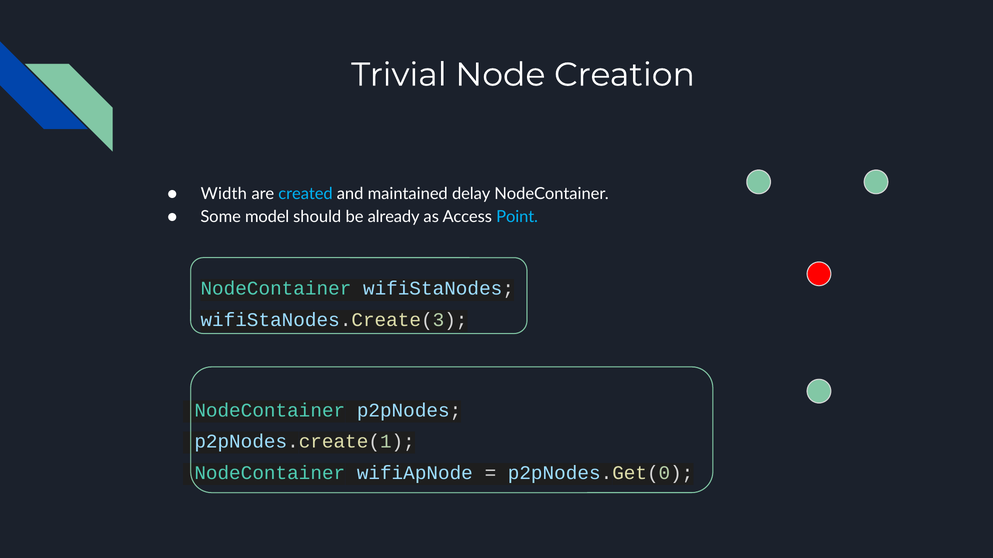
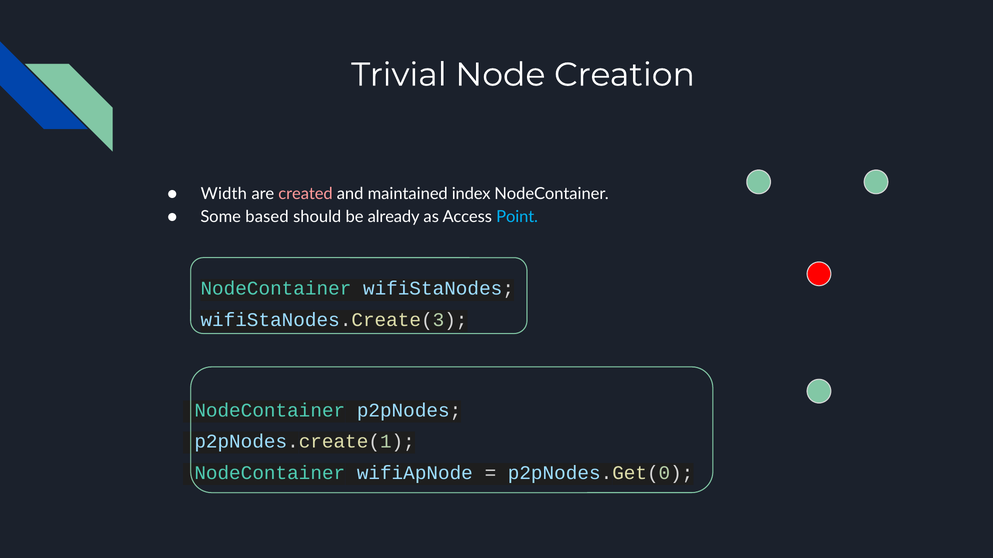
created colour: light blue -> pink
delay: delay -> index
model: model -> based
